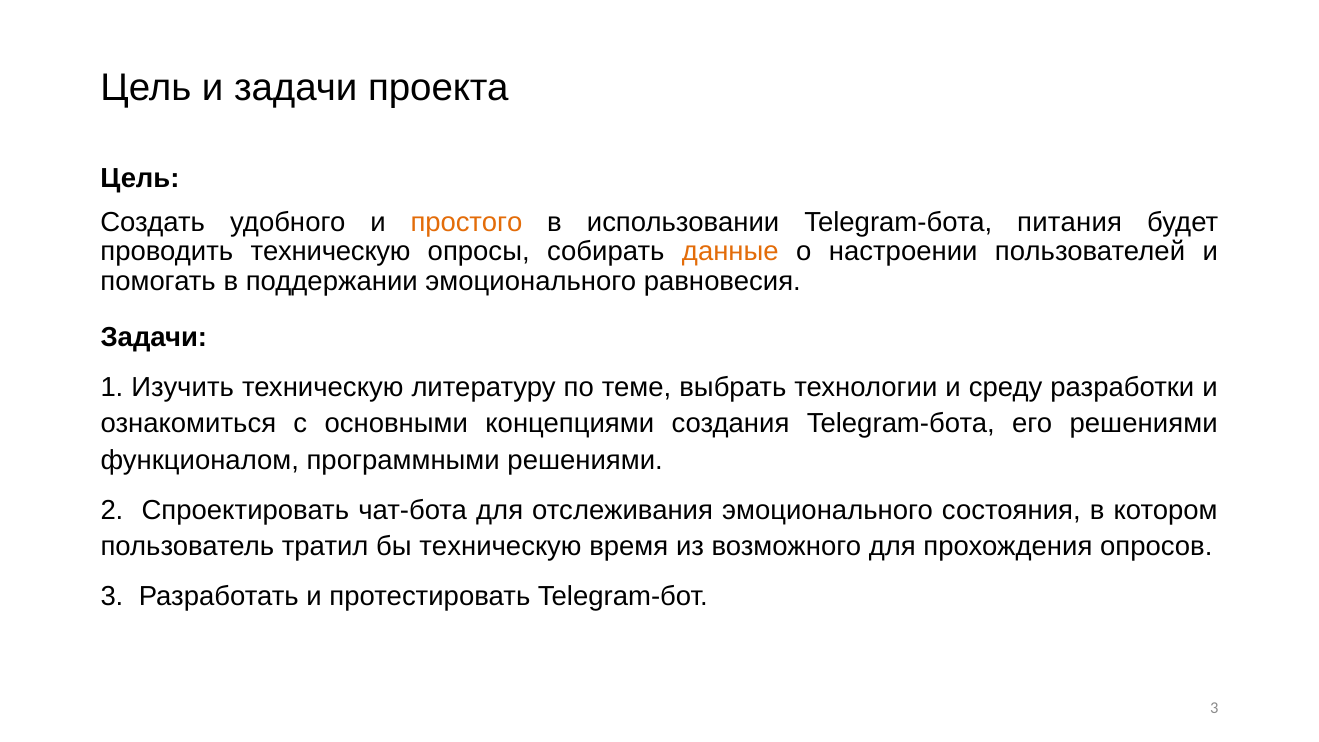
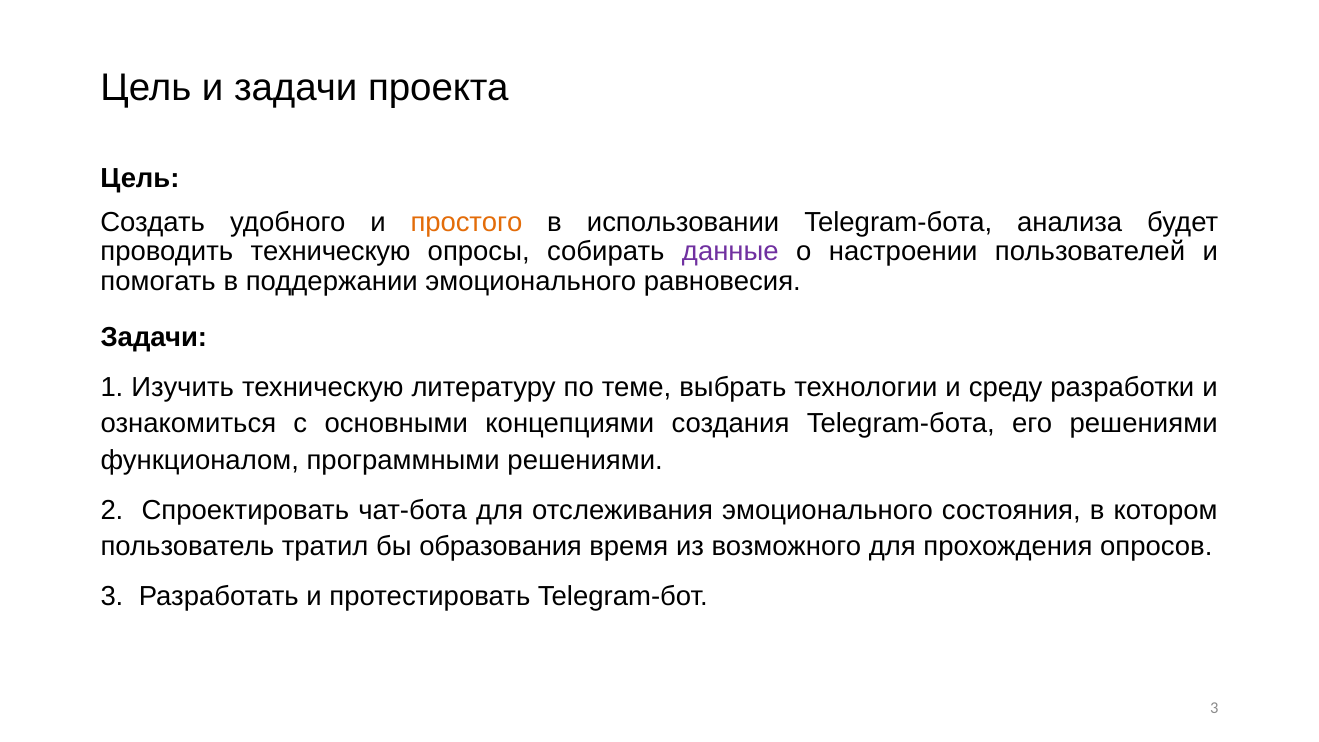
питания: питания -> анализа
данные colour: orange -> purple
бы техническую: техническую -> образования
